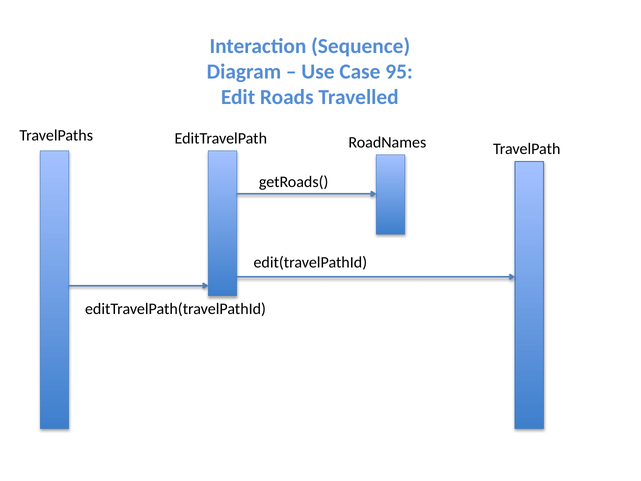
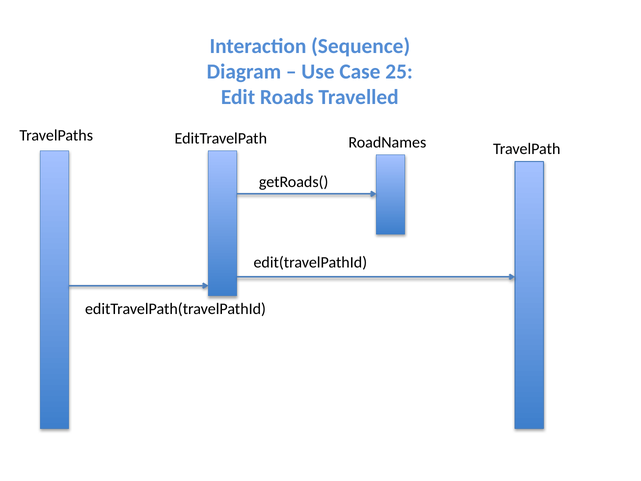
95: 95 -> 25
